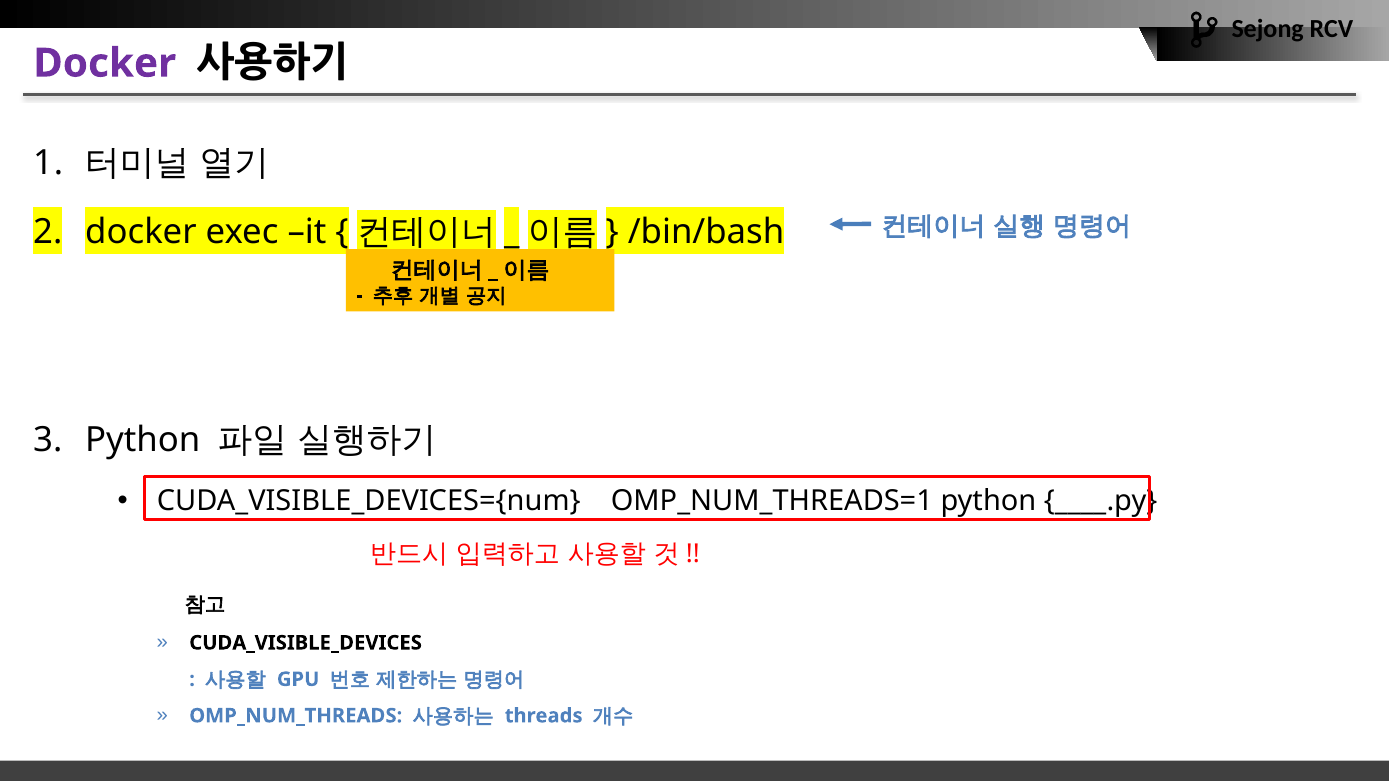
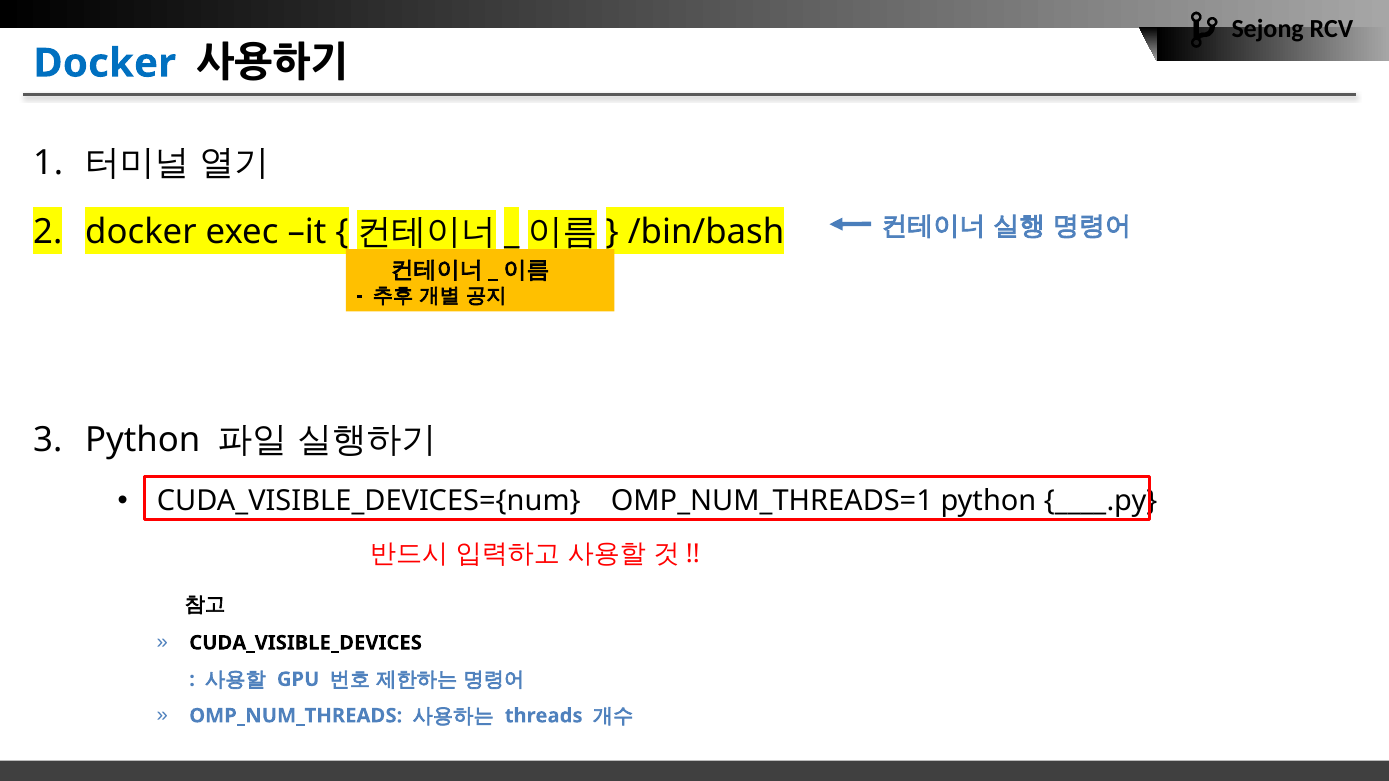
Docker at (105, 63) colour: purple -> blue
